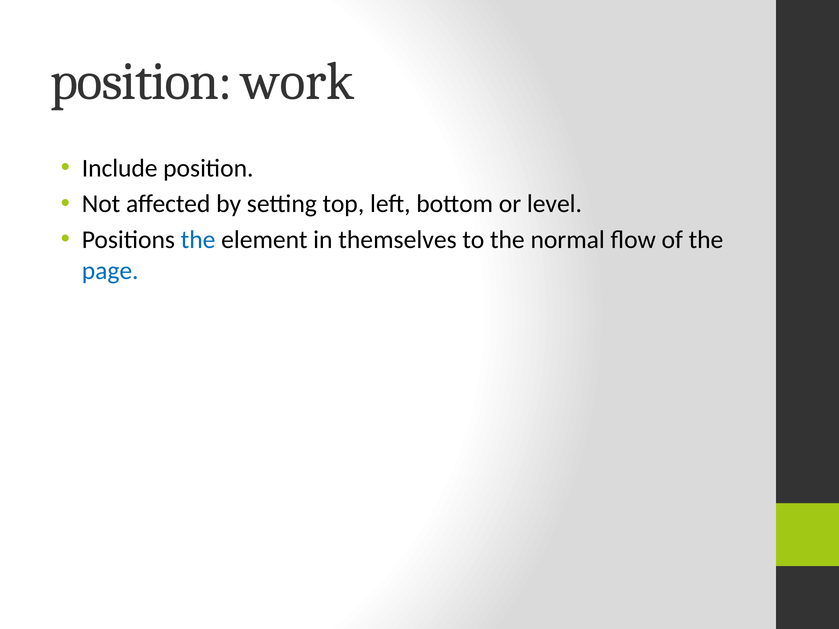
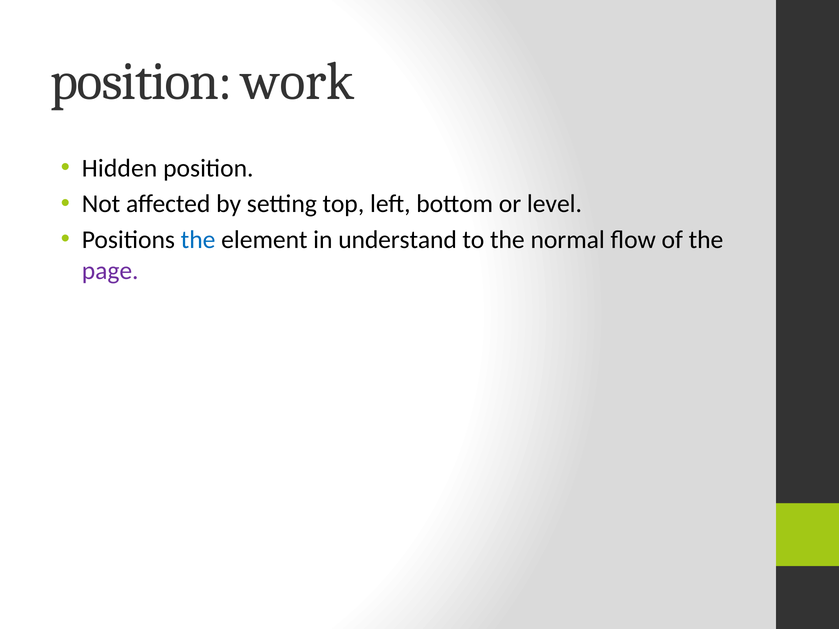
Include: Include -> Hidden
themselves: themselves -> understand
page colour: blue -> purple
